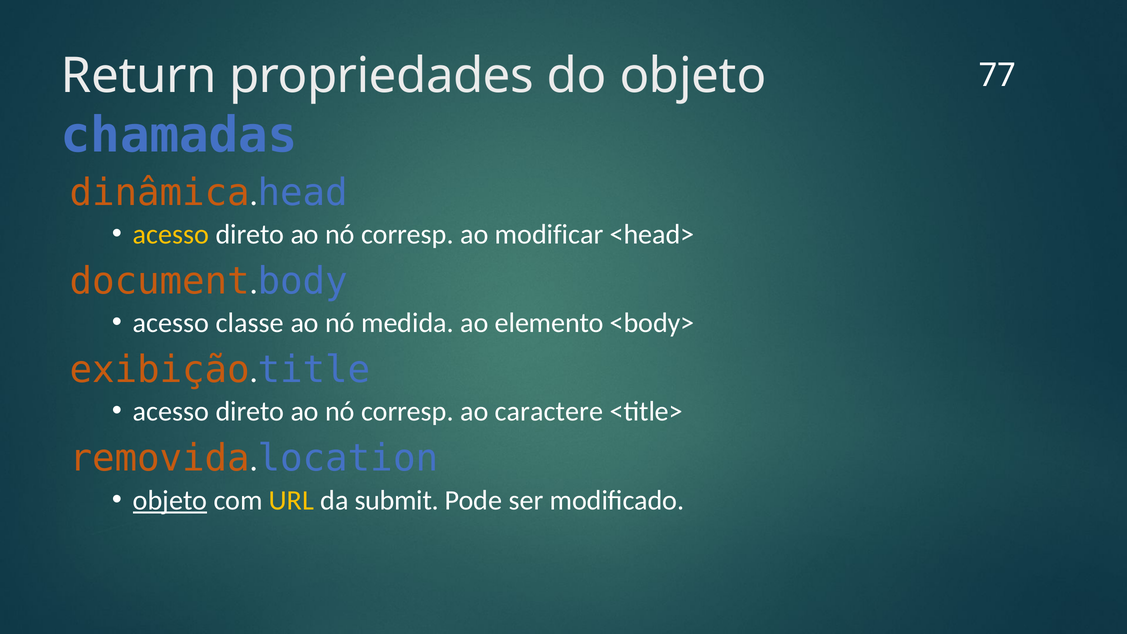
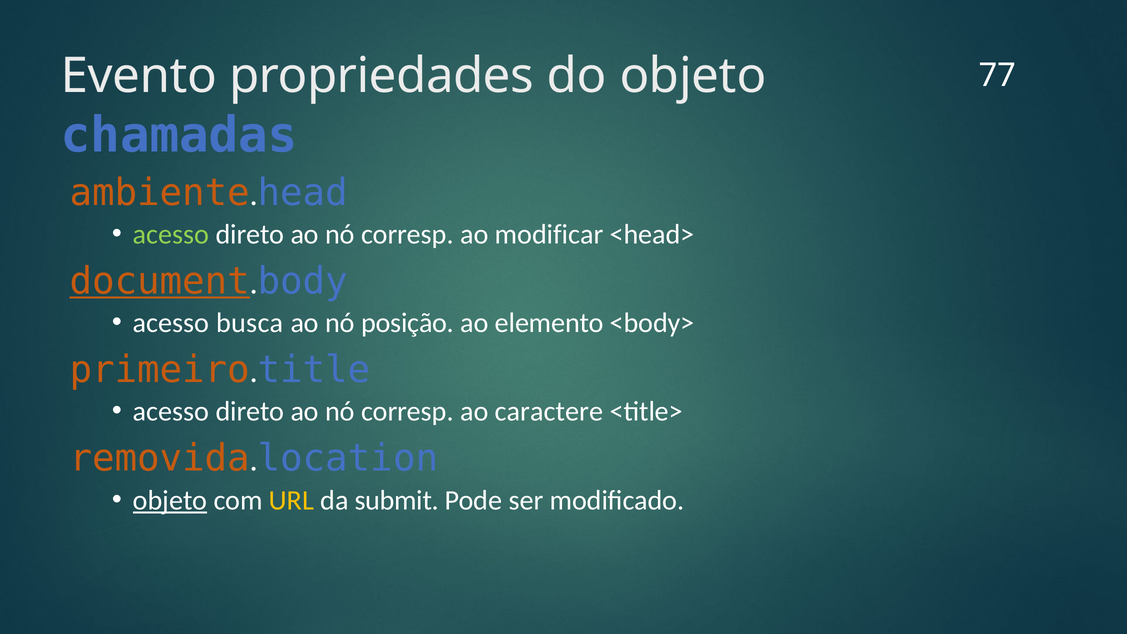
Return: Return -> Evento
dinâmica: dinâmica -> ambiente
acesso at (171, 234) colour: yellow -> light green
document underline: none -> present
classe: classe -> busca
medida: medida -> posição
exibição: exibição -> primeiro
